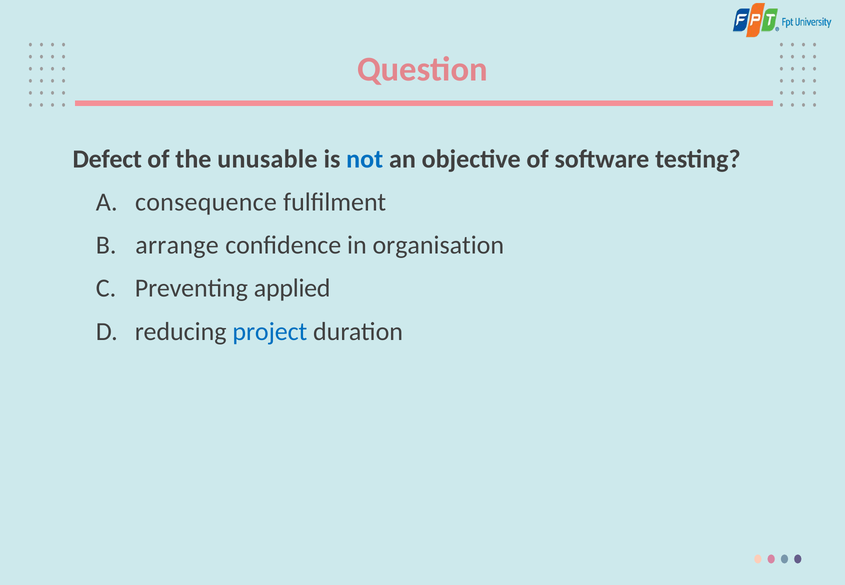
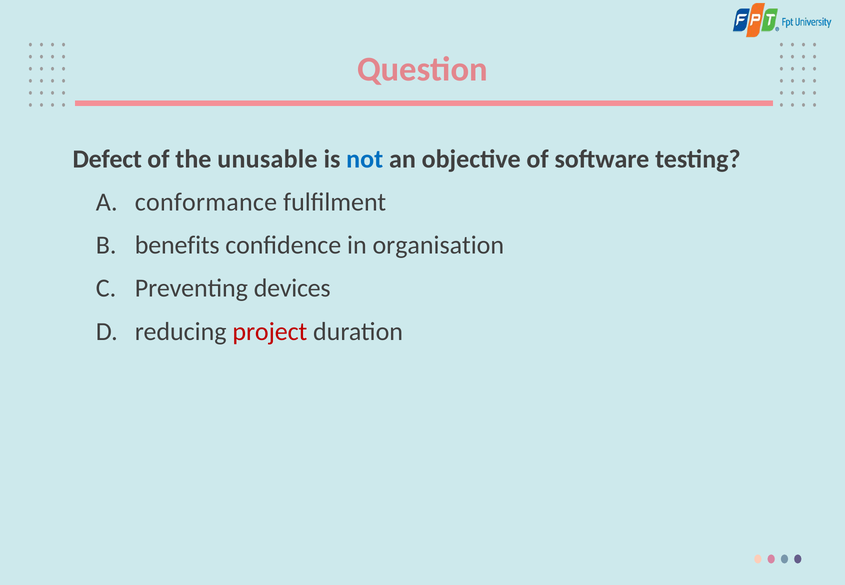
consequence: consequence -> conformance
arrange: arrange -> benefits
applied: applied -> devices
project colour: blue -> red
